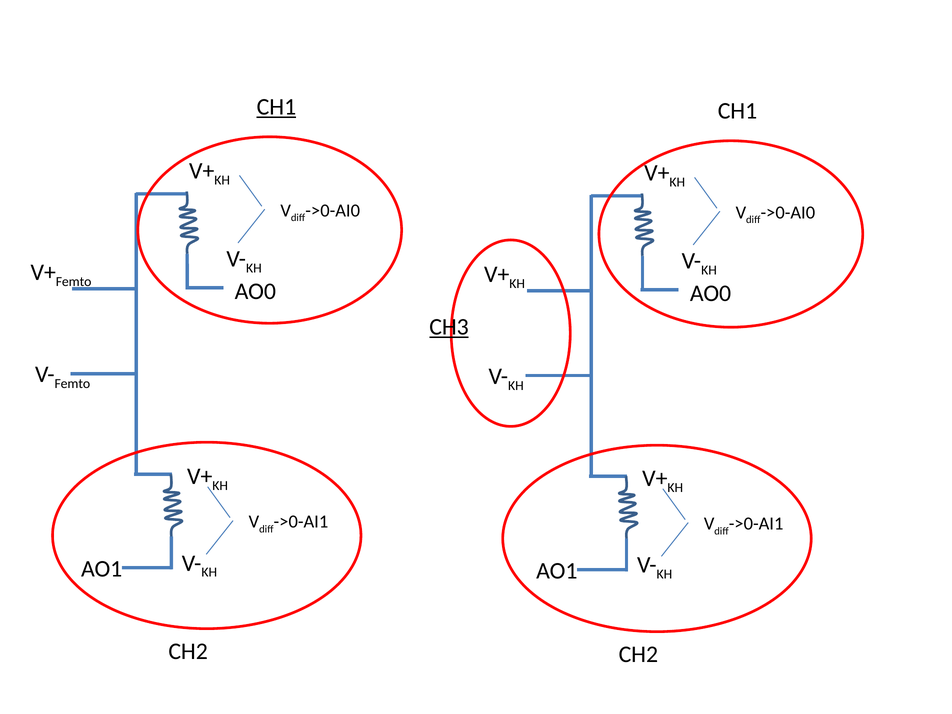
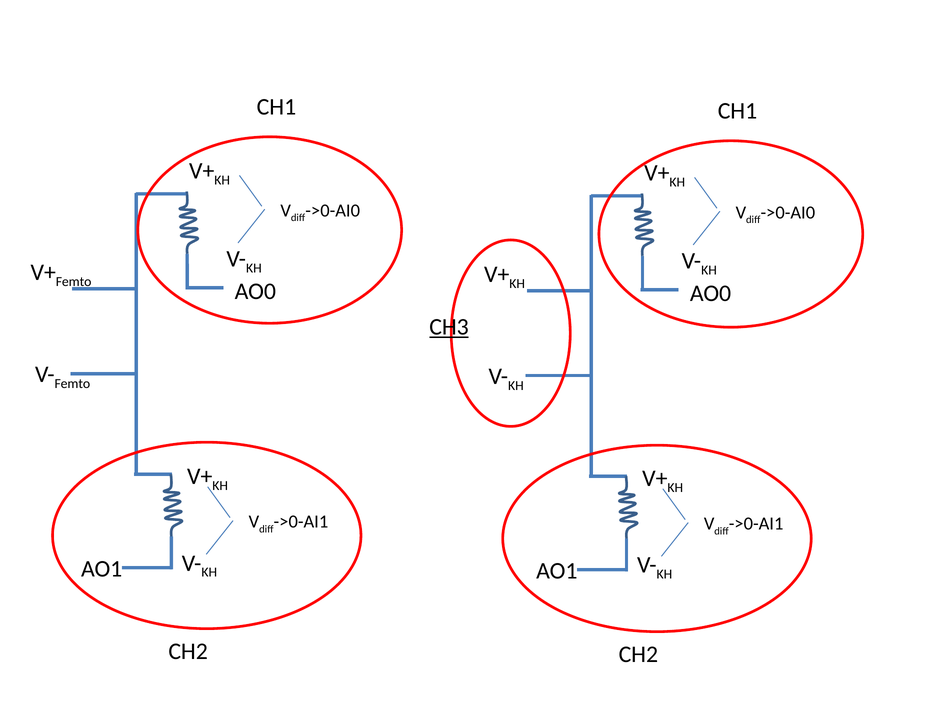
CH1 at (276, 107) underline: present -> none
